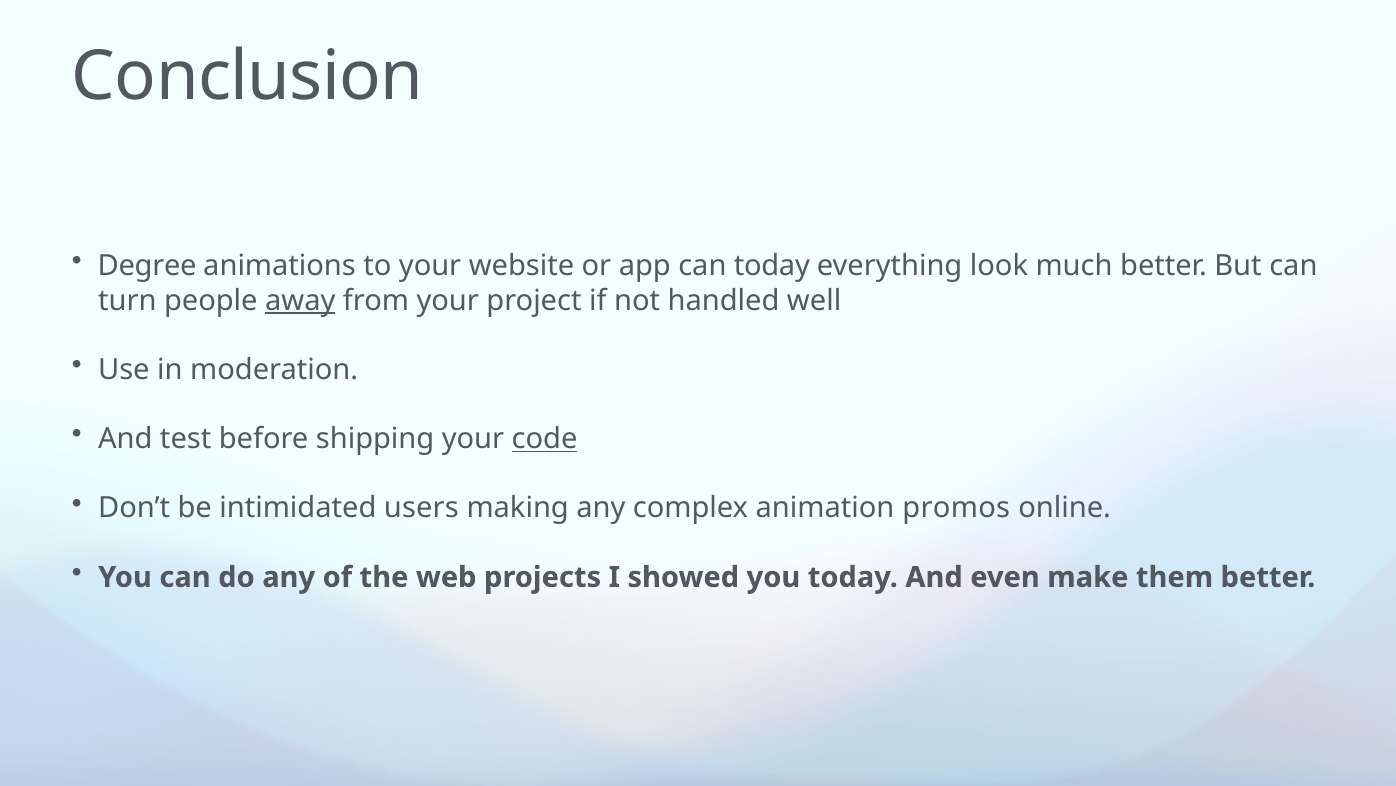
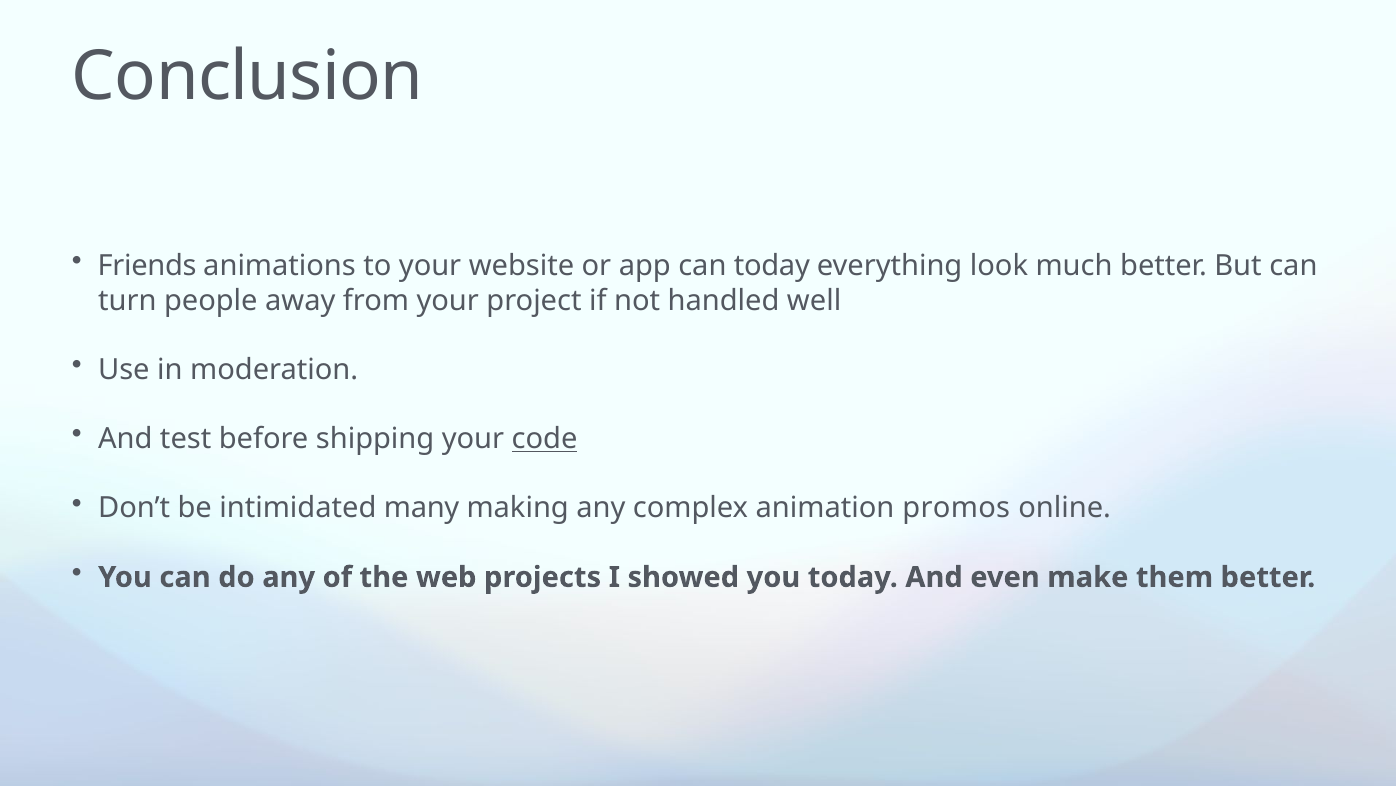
Degree: Degree -> Friends
away underline: present -> none
users: users -> many
